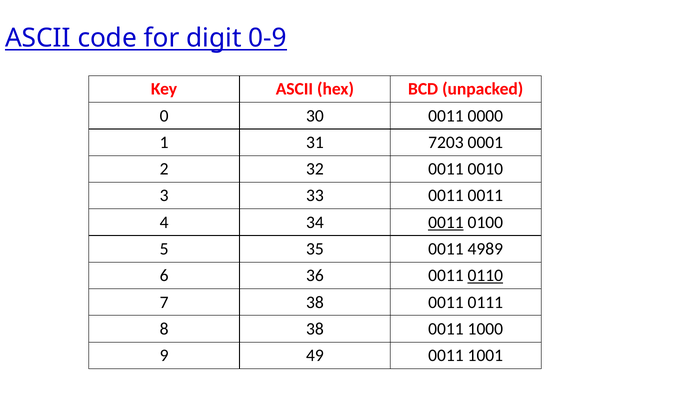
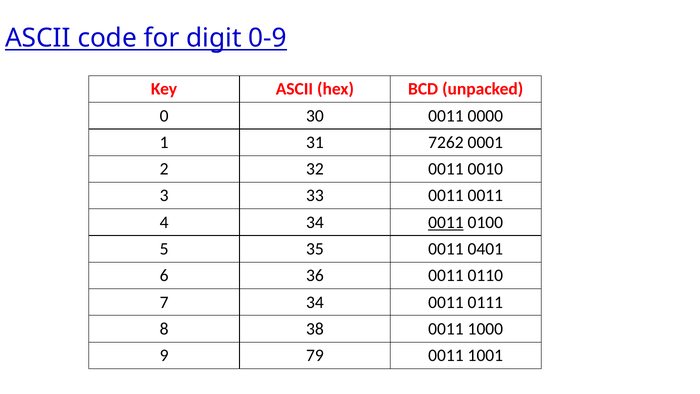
7203: 7203 -> 7262
4989: 4989 -> 0401
0110 underline: present -> none
7 38: 38 -> 34
49: 49 -> 79
